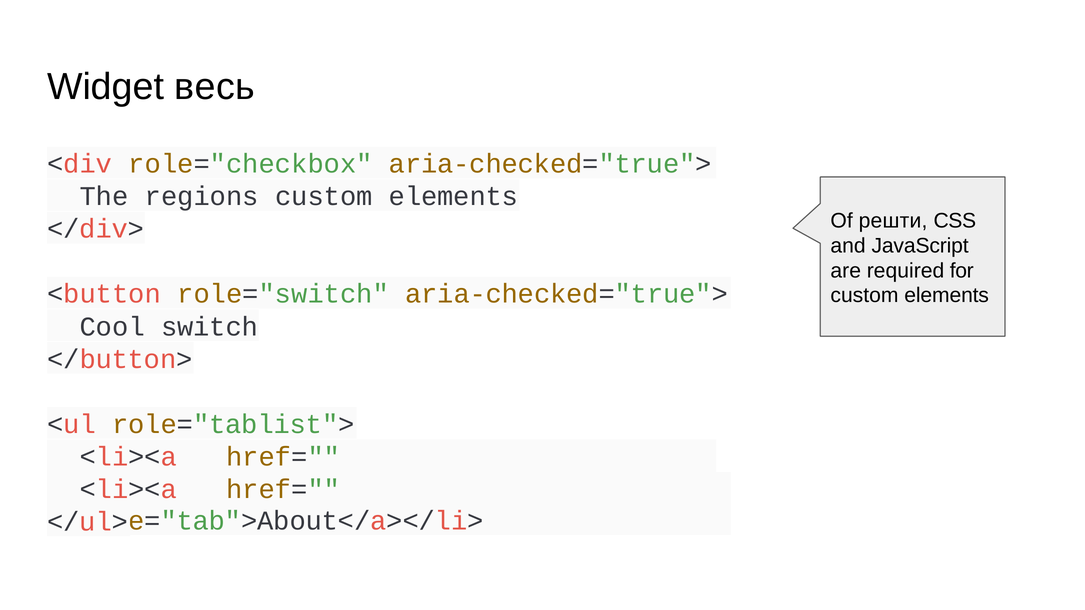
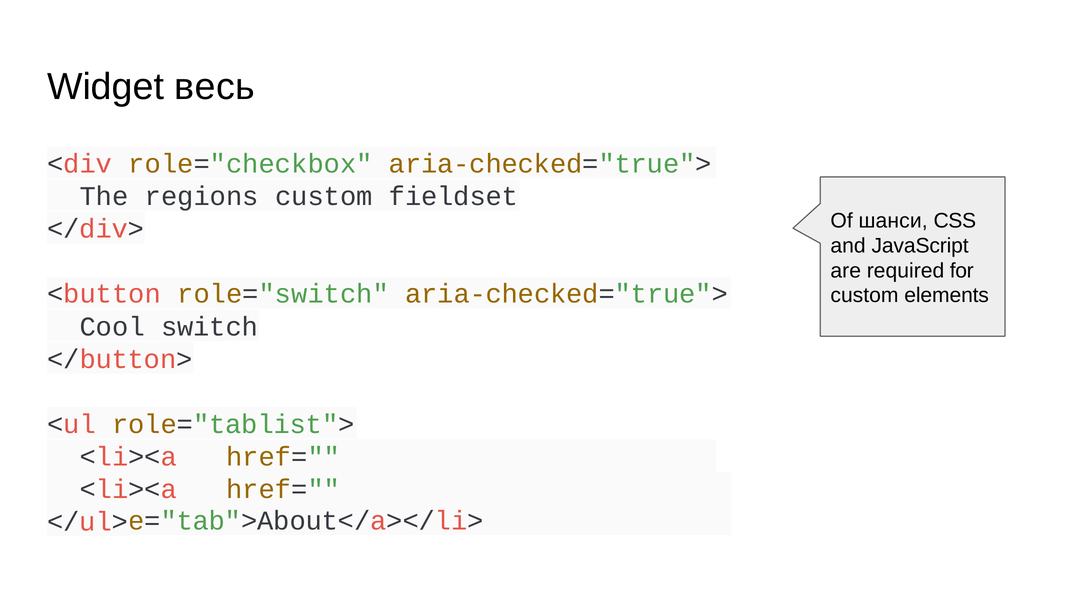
elements at (454, 197): elements -> fieldset
решти: решти -> шанси
